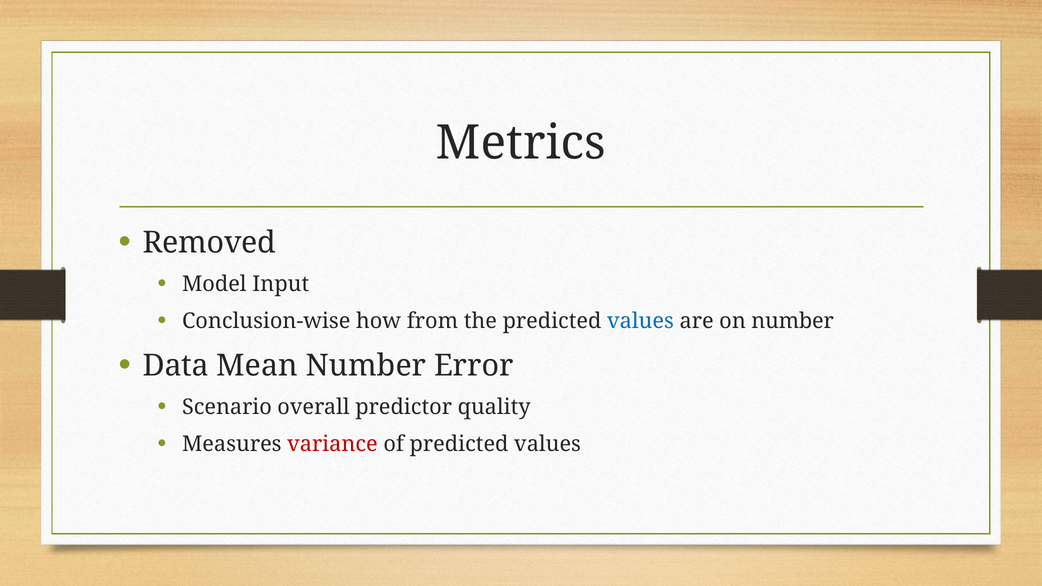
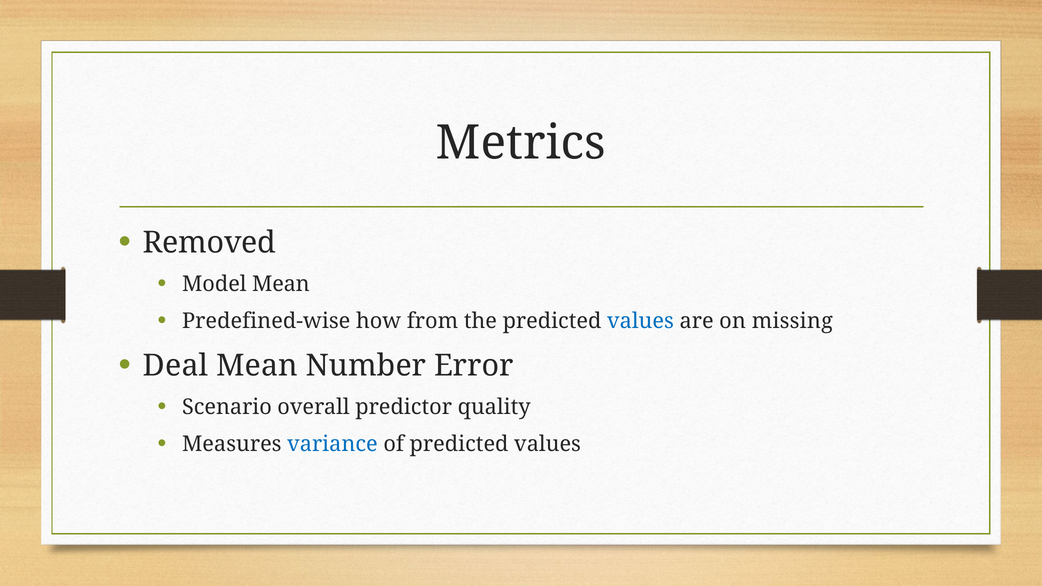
Model Input: Input -> Mean
Conclusion-wise: Conclusion-wise -> Predefined-wise
on number: number -> missing
Data: Data -> Deal
variance colour: red -> blue
